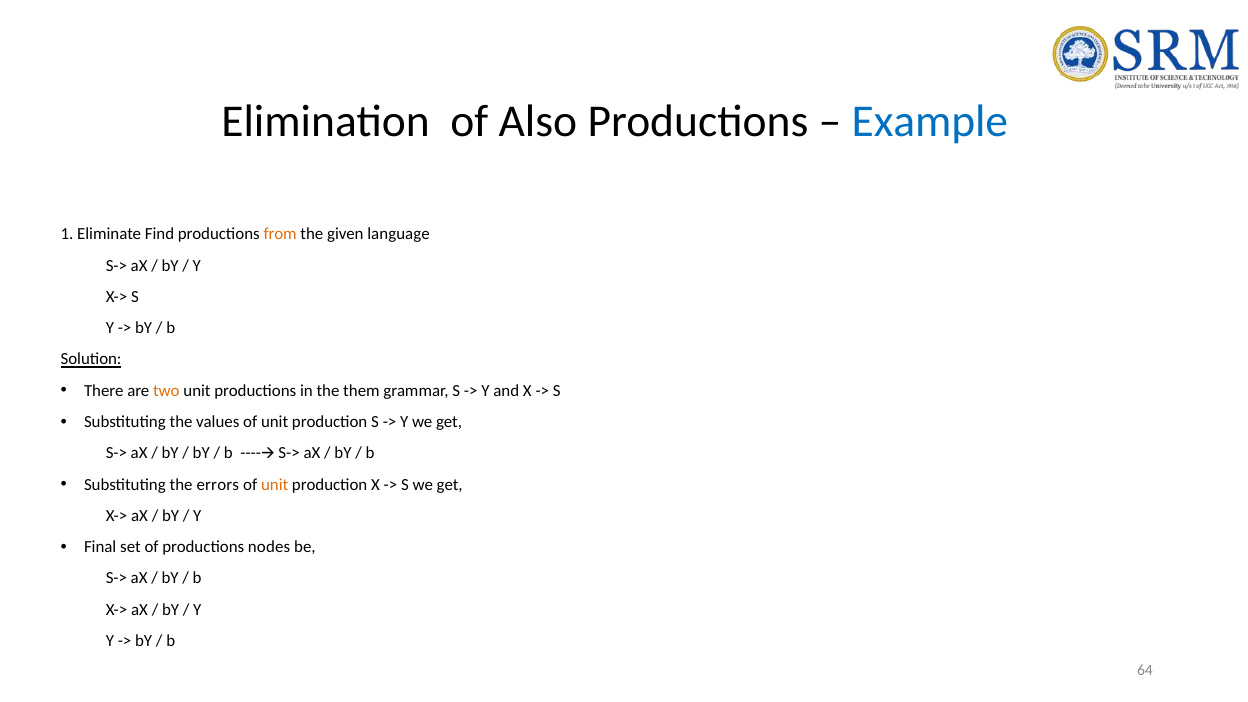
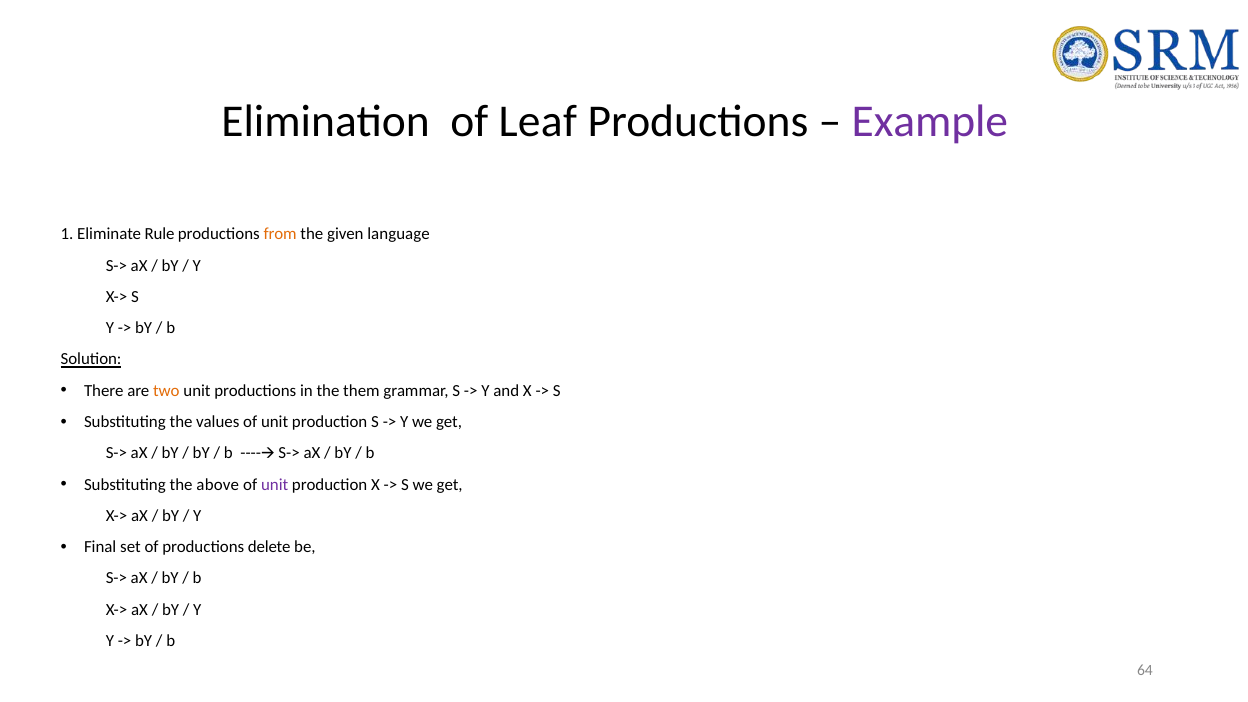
Also: Also -> Leaf
Example colour: blue -> purple
Find: Find -> Rule
errors: errors -> above
unit at (275, 485) colour: orange -> purple
nodes: nodes -> delete
